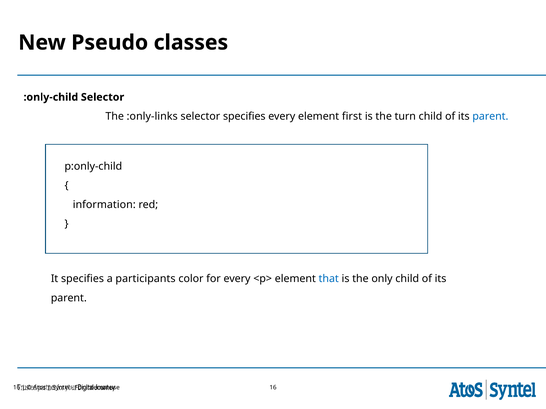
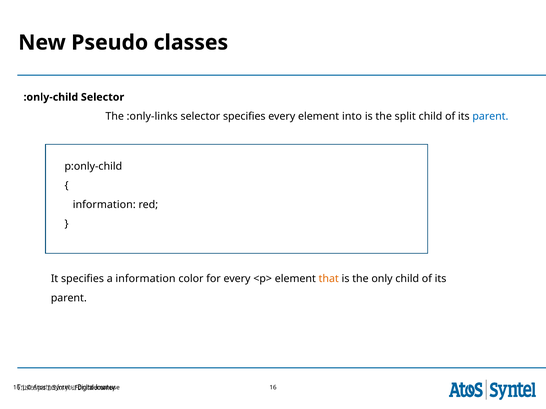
first: first -> into
turn: turn -> split
a participants: participants -> information
that colour: blue -> orange
